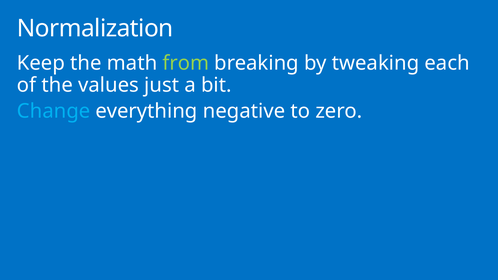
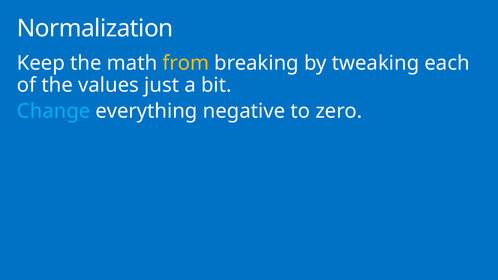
from colour: light green -> yellow
